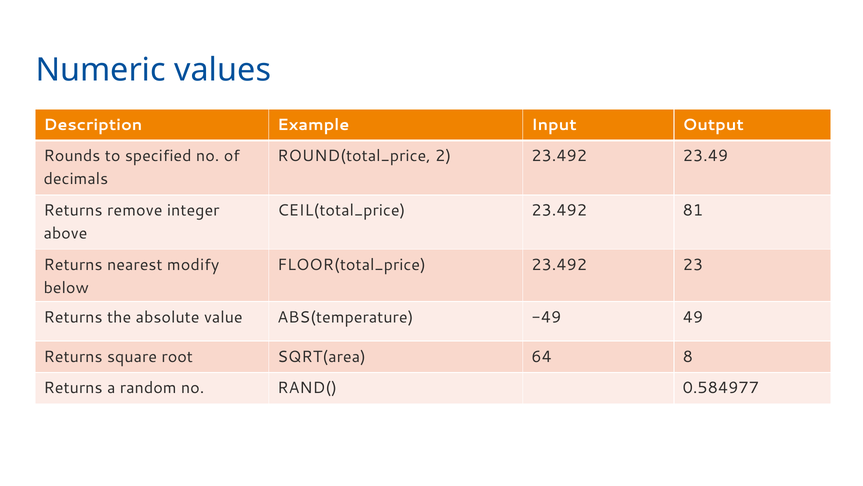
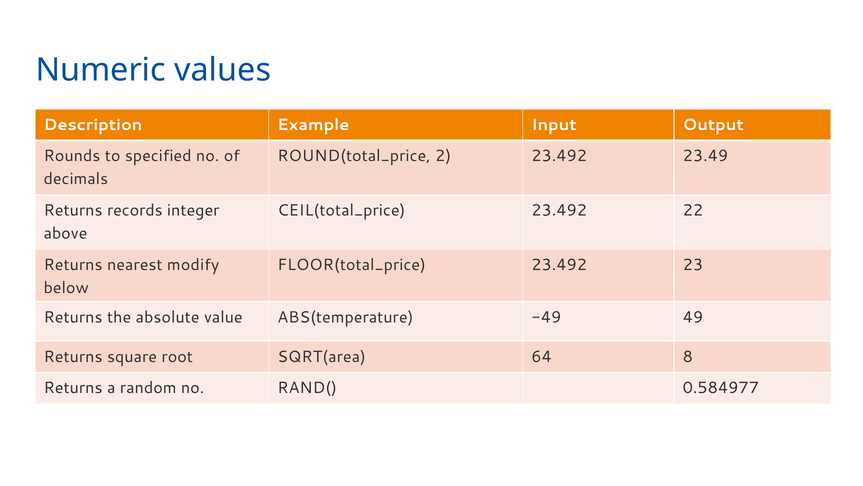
remove: remove -> records
81: 81 -> 22
